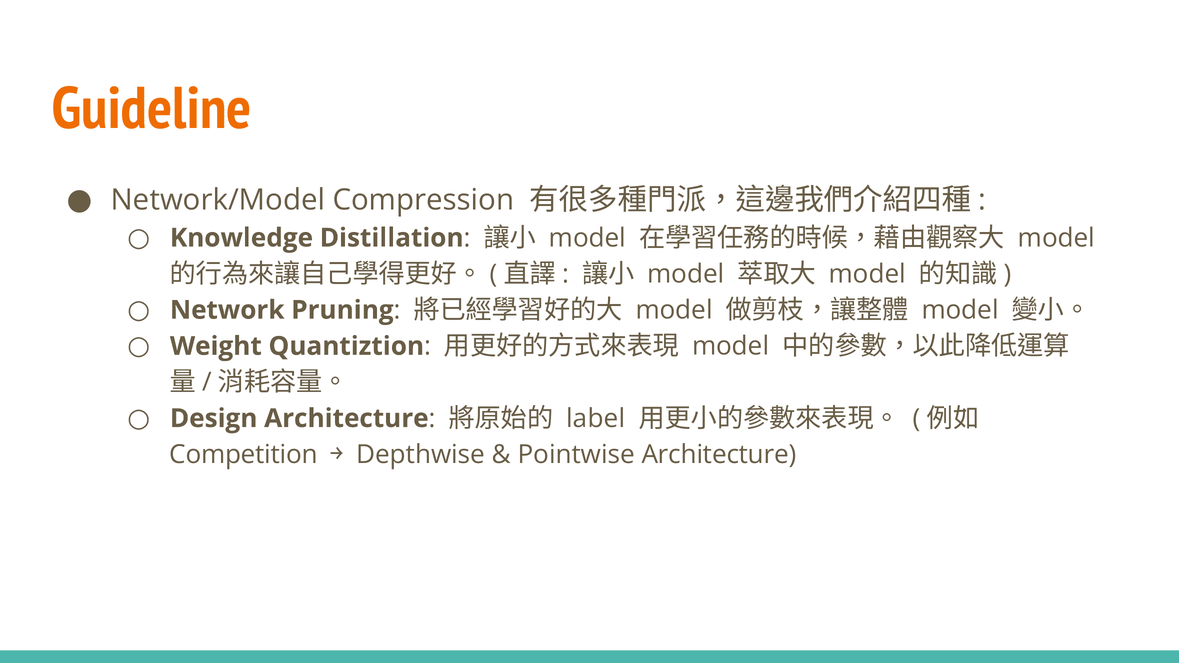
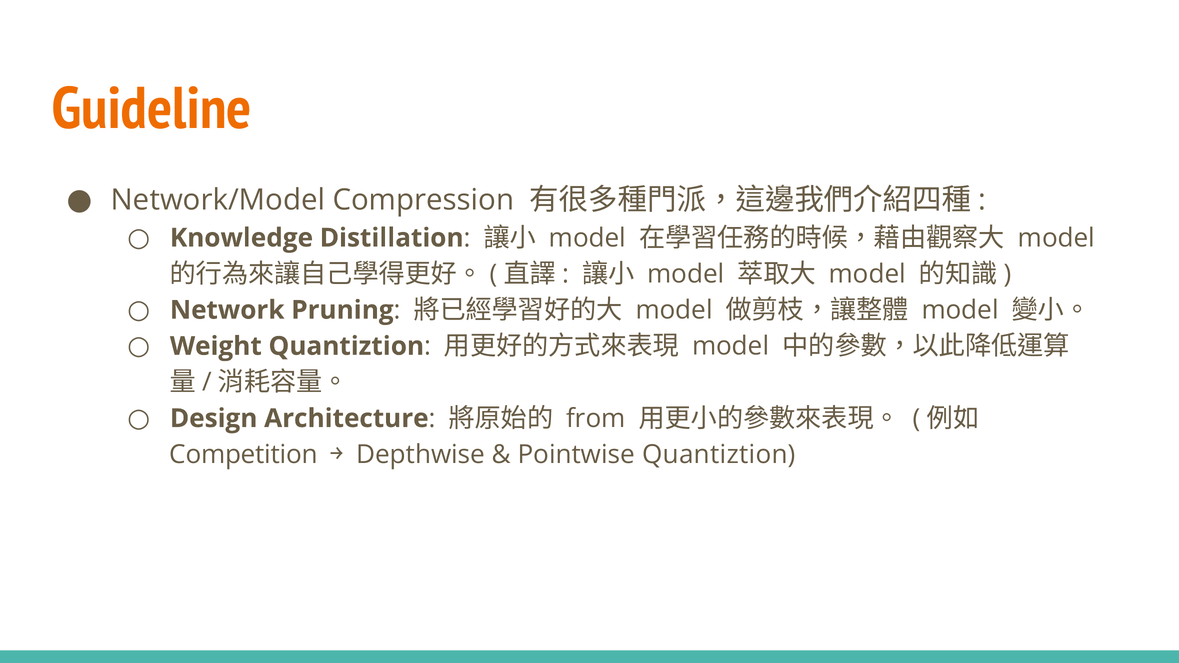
label: label -> from
Pointwise Architecture: Architecture -> Quantiztion
